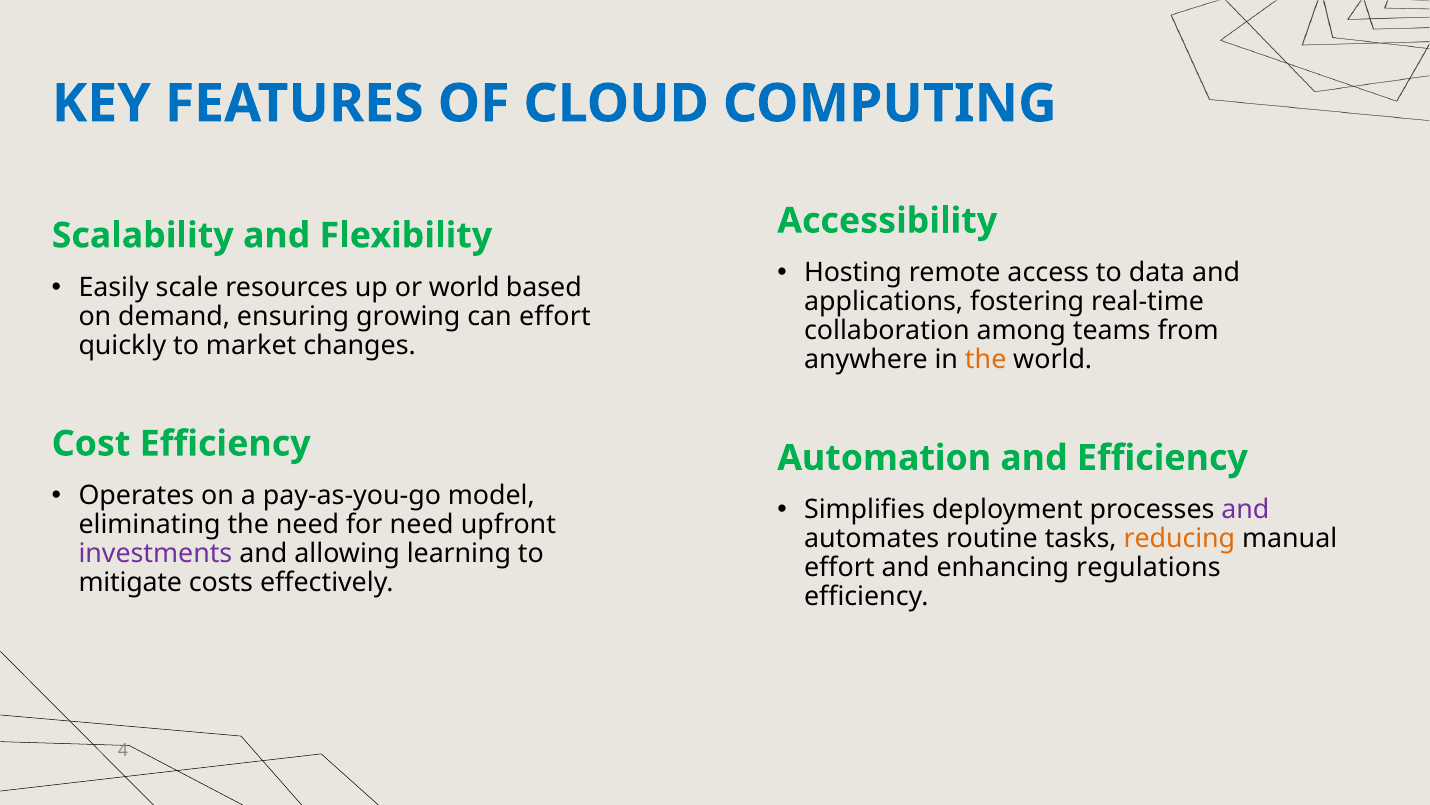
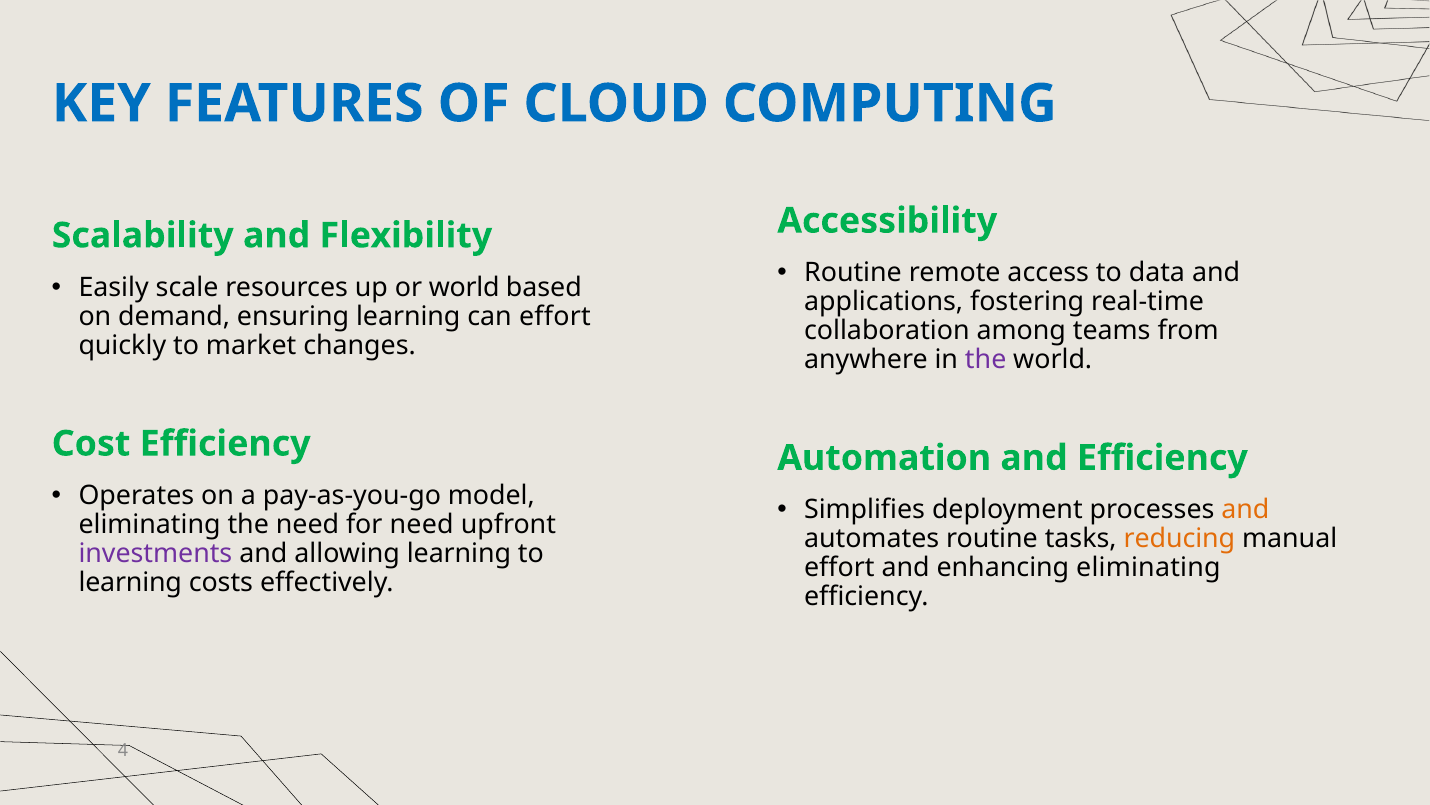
Hosting at (853, 272): Hosting -> Routine
ensuring growing: growing -> learning
the at (986, 359) colour: orange -> purple
and at (1245, 509) colour: purple -> orange
enhancing regulations: regulations -> eliminating
mitigate at (130, 582): mitigate -> learning
